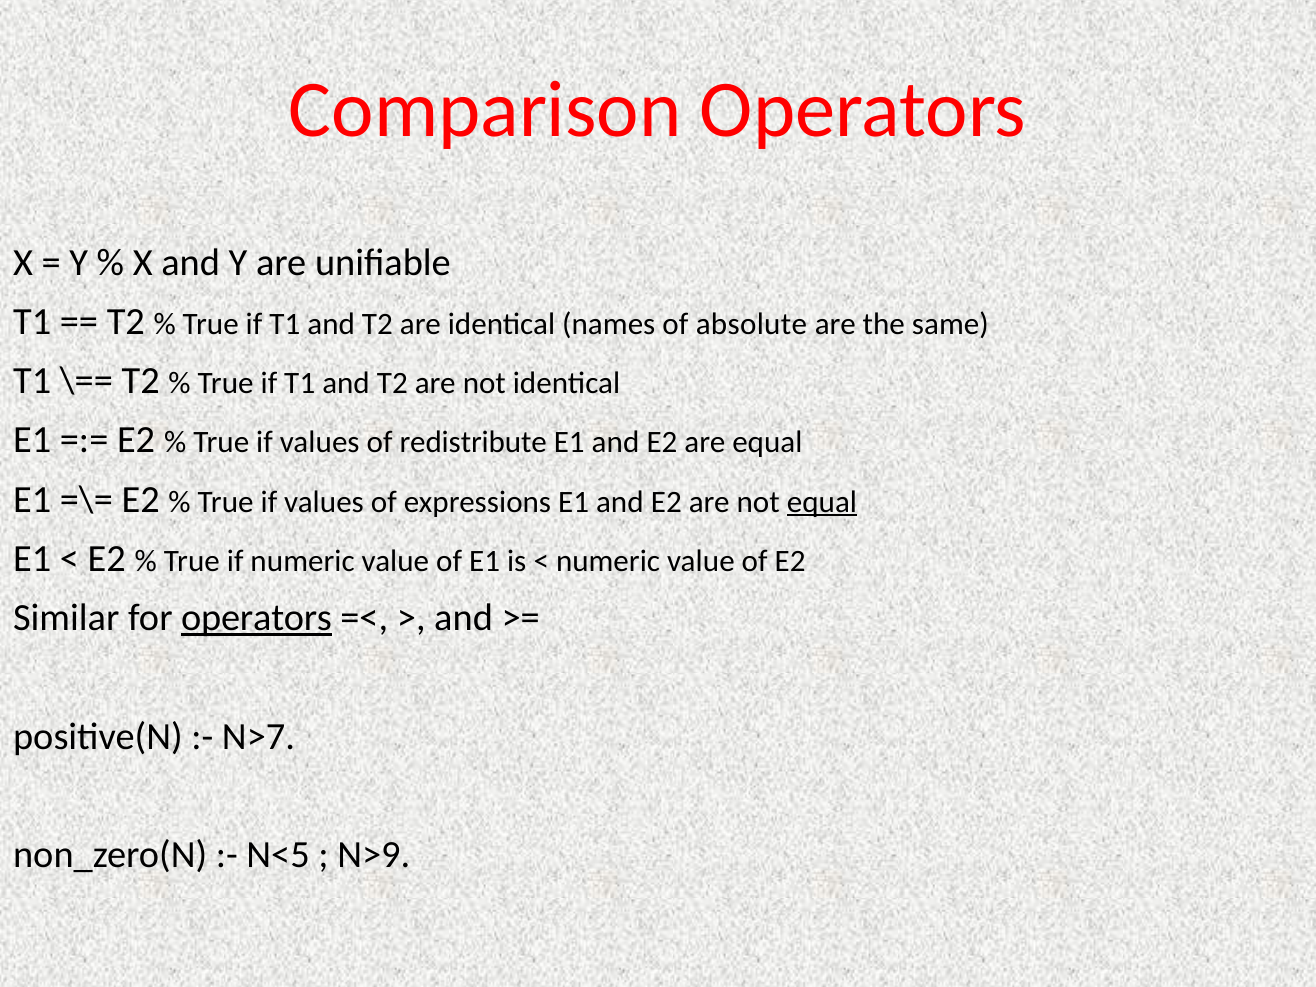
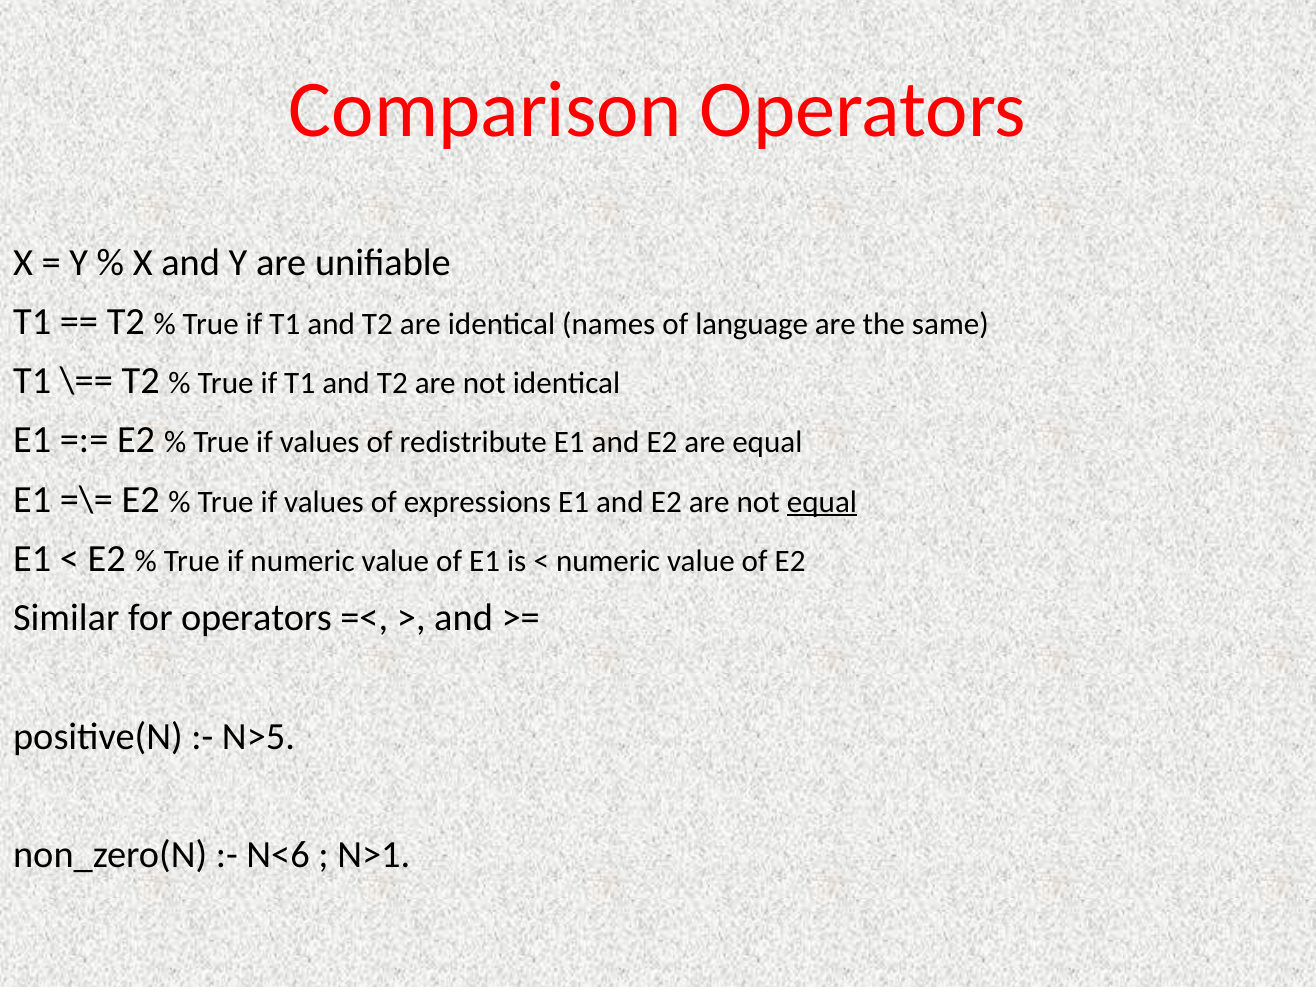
absolute: absolute -> language
operators at (257, 618) underline: present -> none
N>7: N>7 -> N>5
N<5: N<5 -> N<6
N>9: N>9 -> N>1
